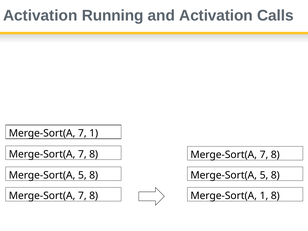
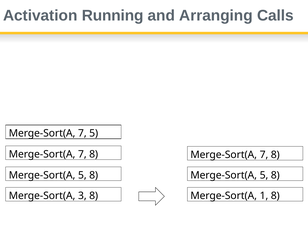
and Activation: Activation -> Arranging
7 1: 1 -> 5
7 at (82, 196): 7 -> 3
